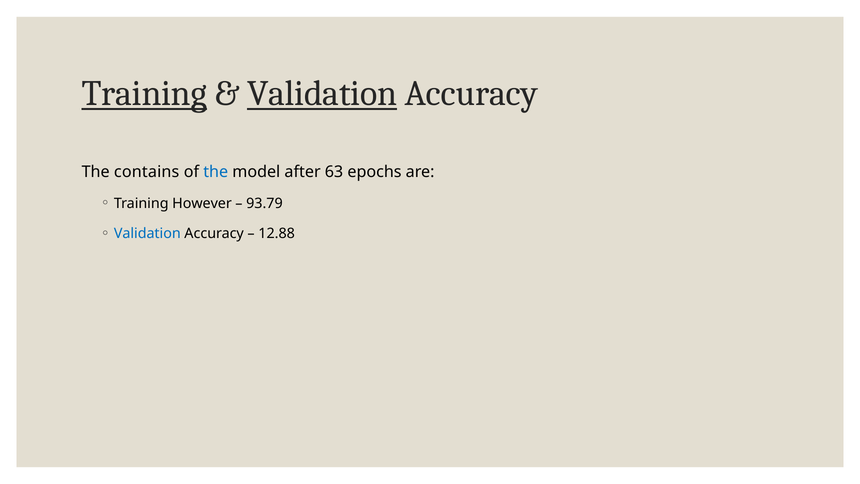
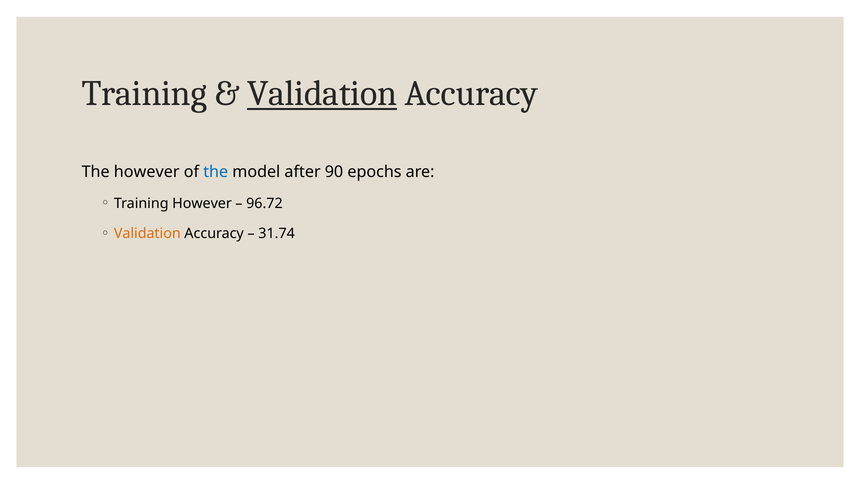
Training at (144, 93) underline: present -> none
The contains: contains -> however
63: 63 -> 90
93.79: 93.79 -> 96.72
Validation at (147, 233) colour: blue -> orange
12.88: 12.88 -> 31.74
